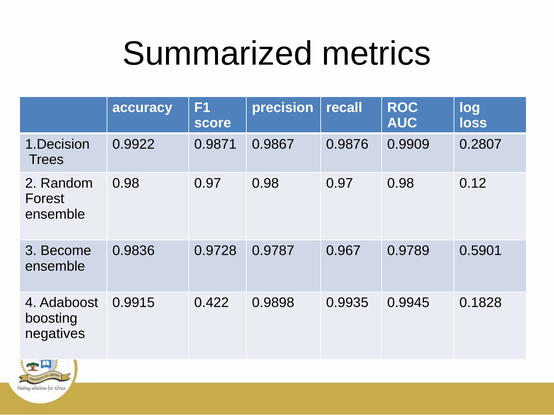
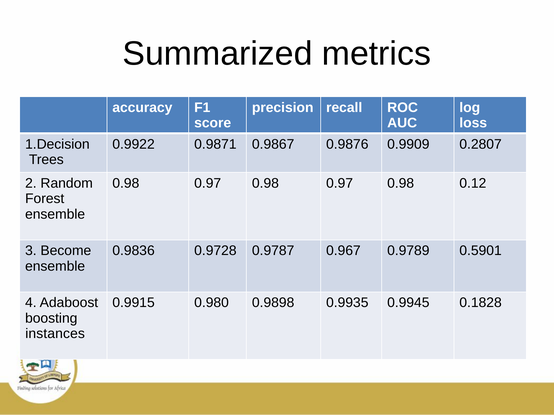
0.422: 0.422 -> 0.980
negatives: negatives -> instances
